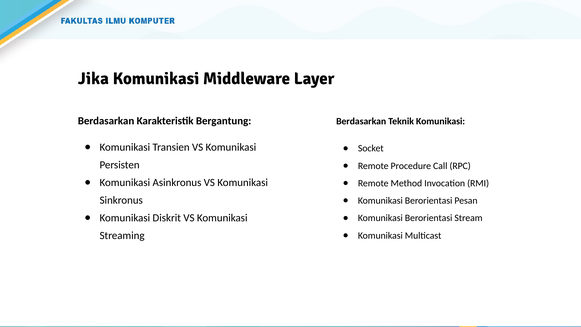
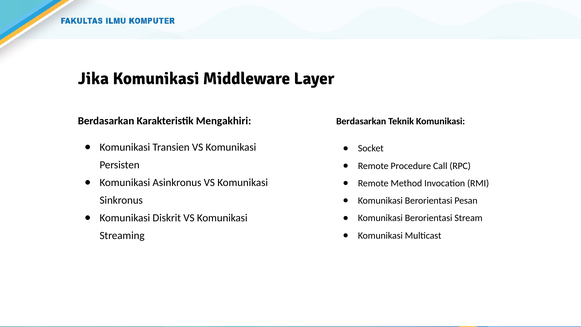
Bergantung: Bergantung -> Mengakhiri
